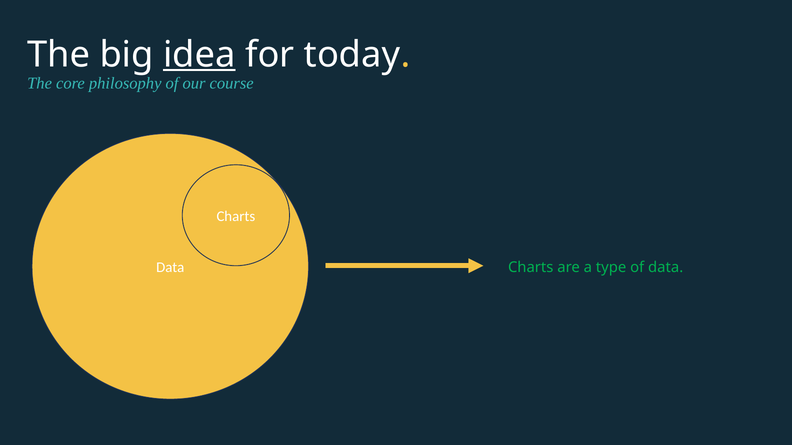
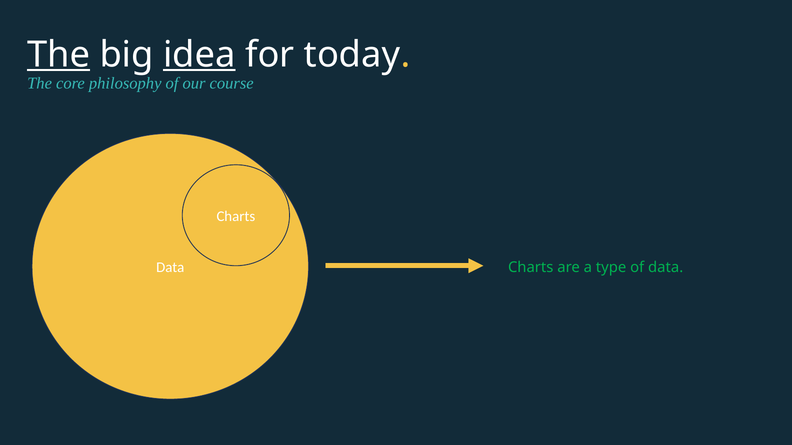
The at (59, 55) underline: none -> present
